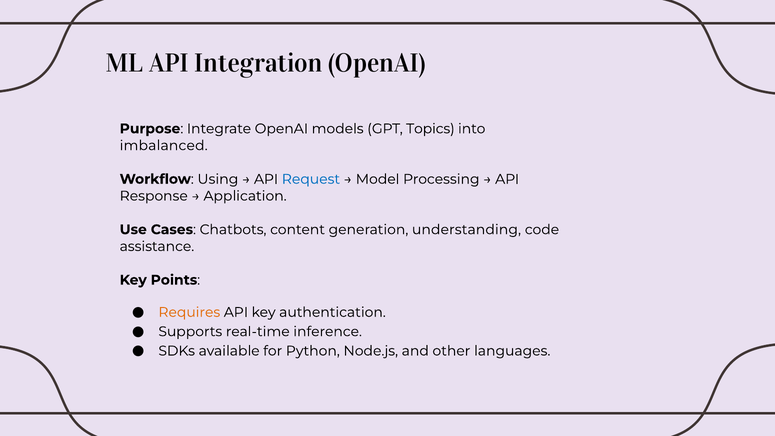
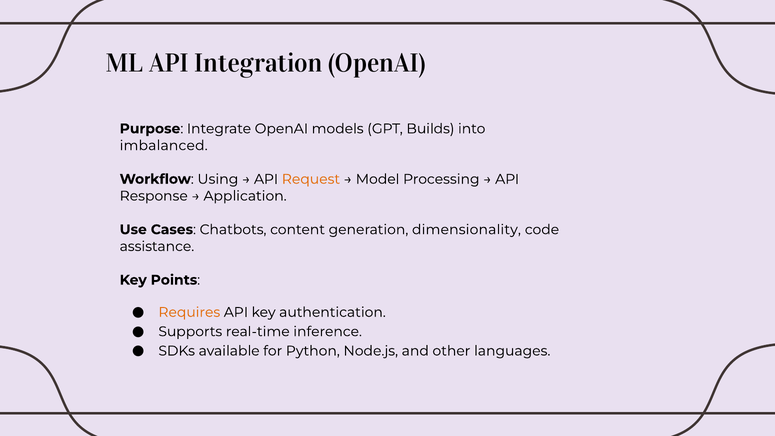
Topics: Topics -> Builds
Request colour: blue -> orange
understanding: understanding -> dimensionality
